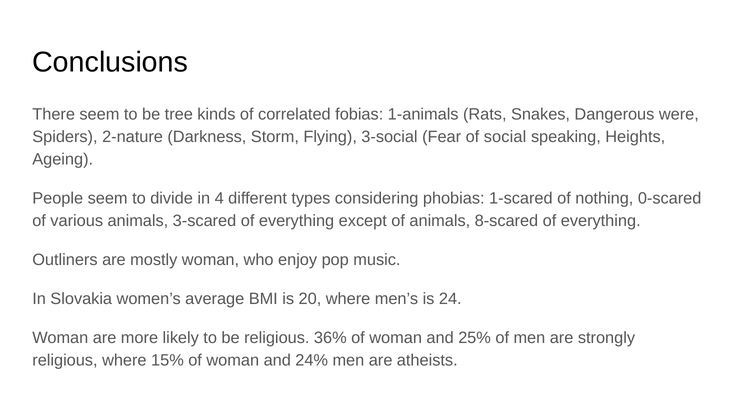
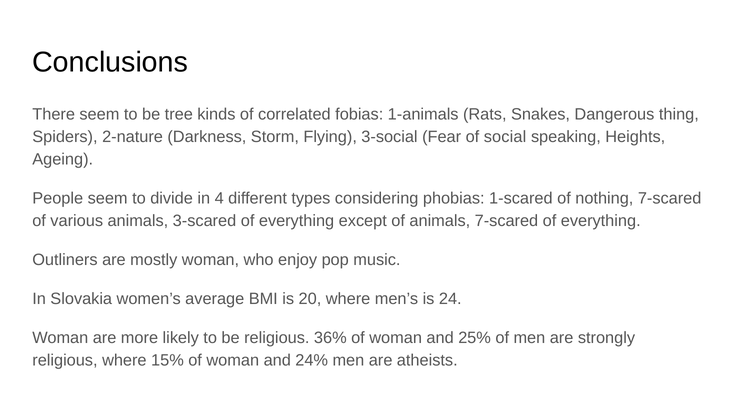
were: were -> thing
nothing 0-scared: 0-scared -> 7-scared
animals 8-scared: 8-scared -> 7-scared
